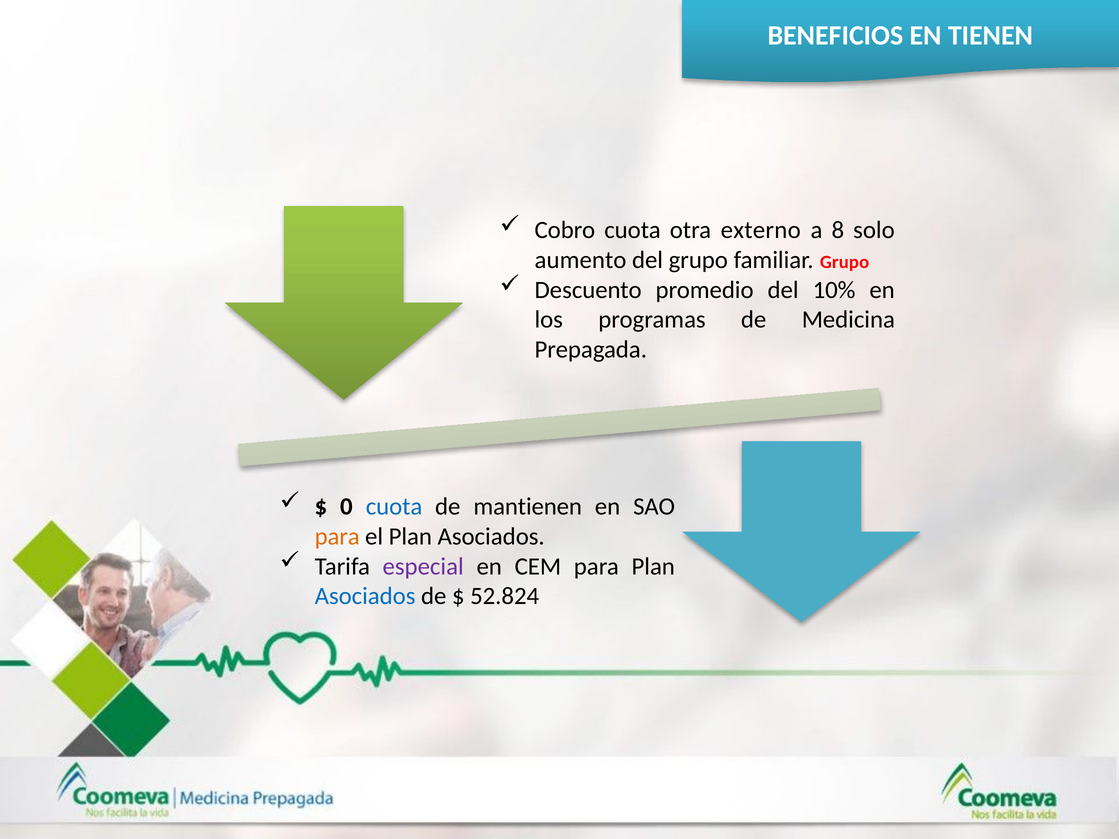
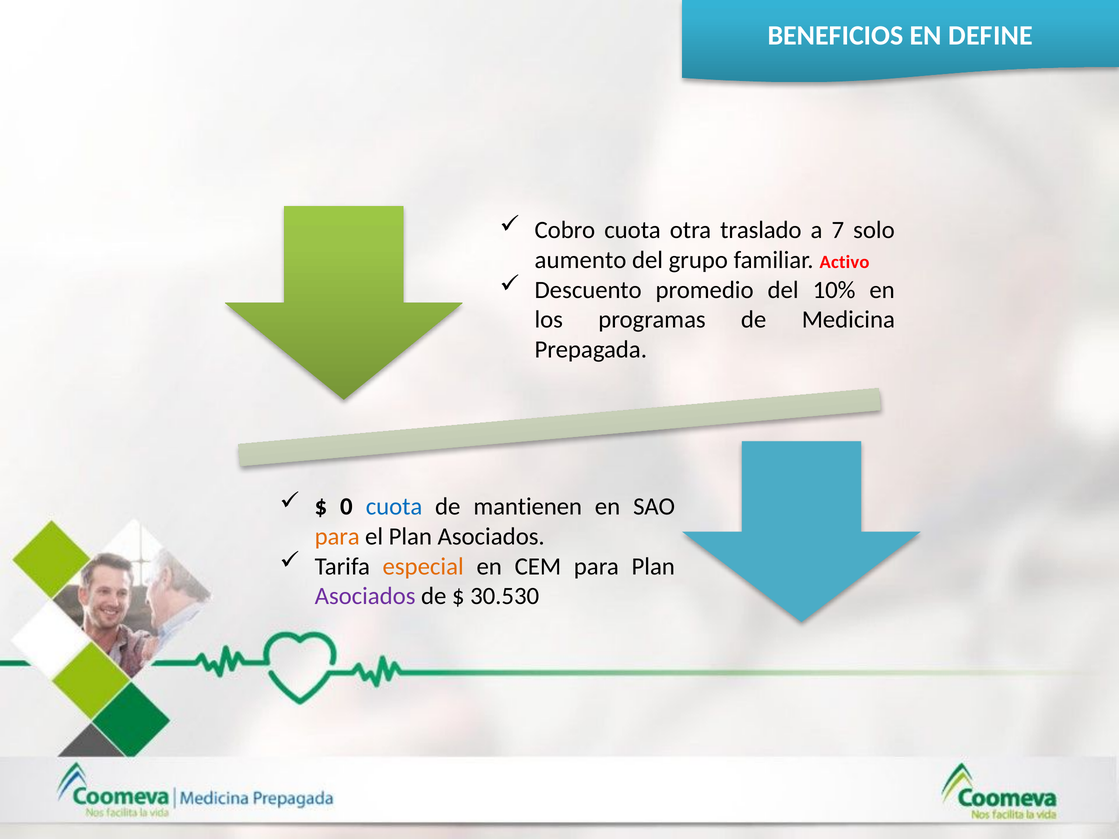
TIENEN: TIENEN -> DEFINE
externo: externo -> traslado
8: 8 -> 7
familiar Grupo: Grupo -> Activo
especial colour: purple -> orange
Asociados at (365, 596) colour: blue -> purple
52.824: 52.824 -> 30.530
